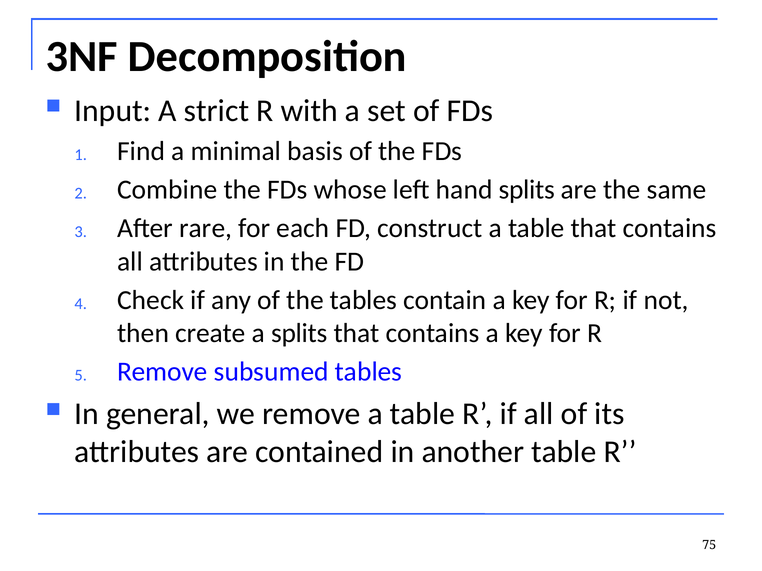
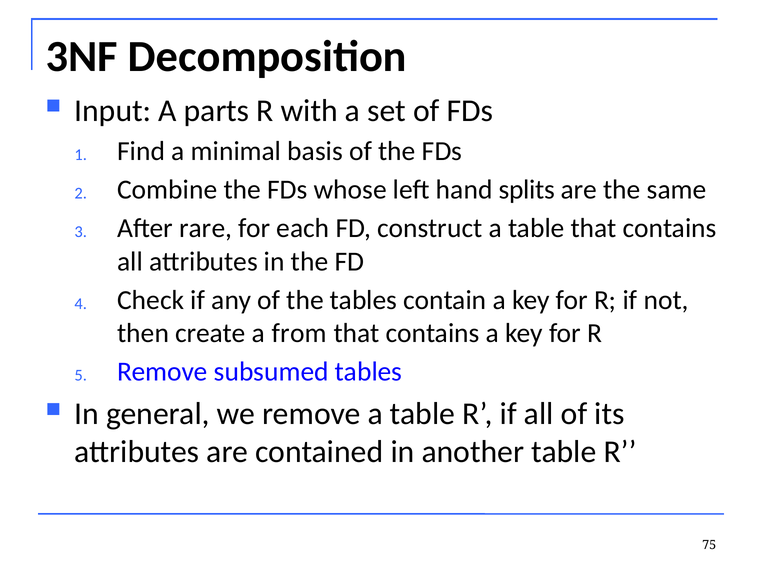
strict: strict -> parts
a splits: splits -> from
